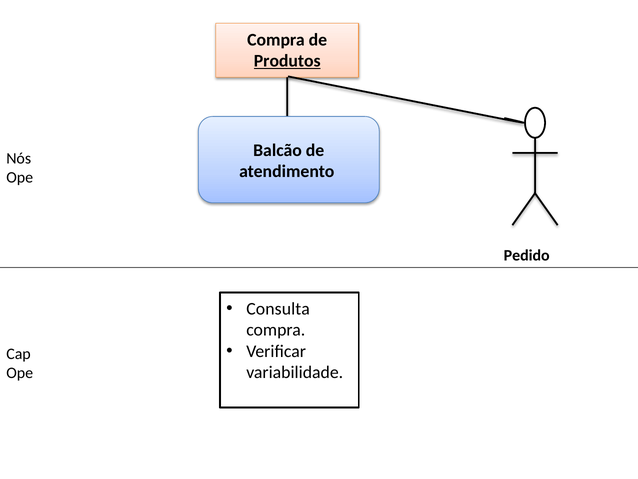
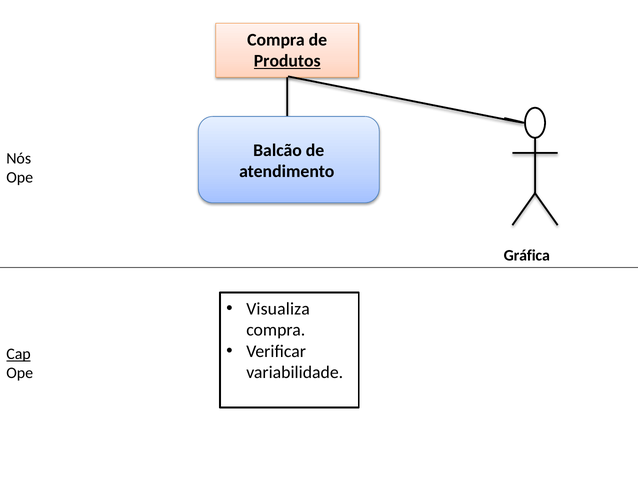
Pedido: Pedido -> Gráfica
Consulta: Consulta -> Visualiza
Cap underline: none -> present
